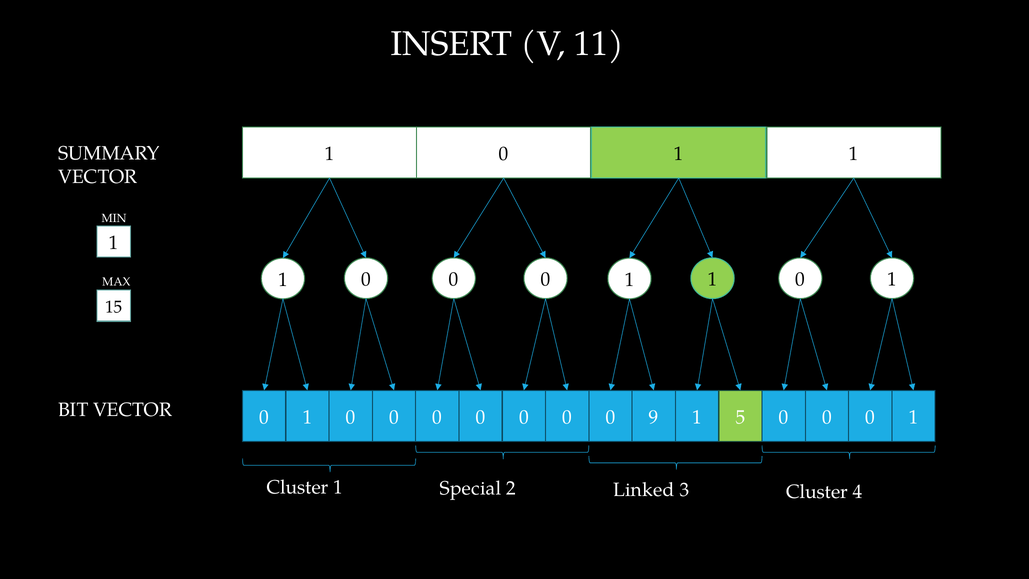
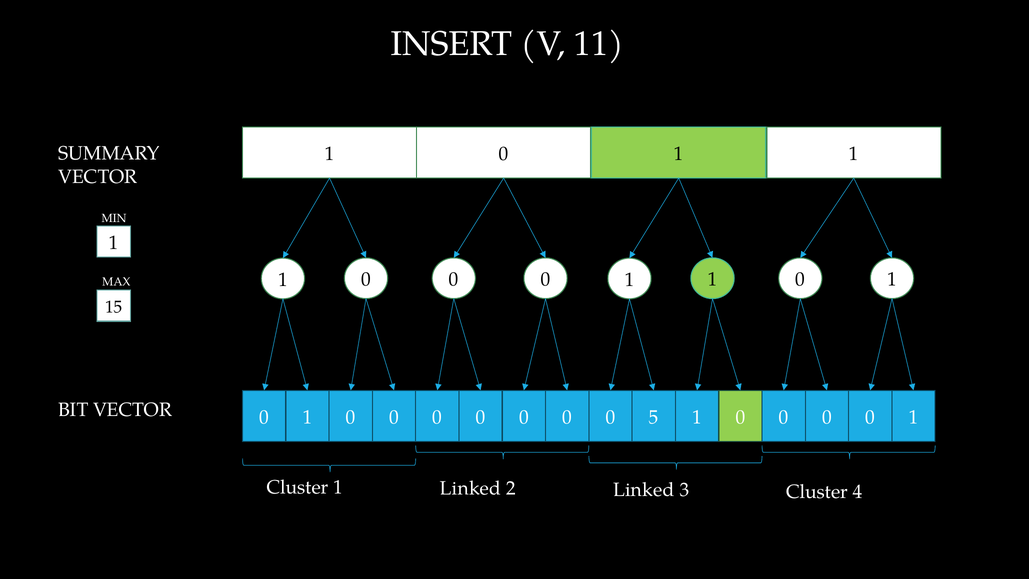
9: 9 -> 5
5 at (740, 417): 5 -> 0
1 Special: Special -> Linked
